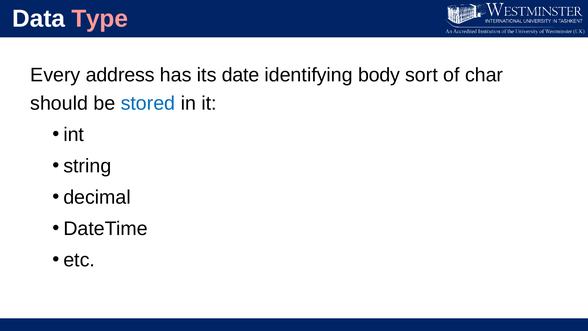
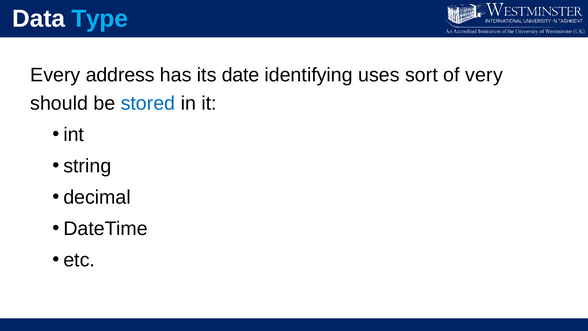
Type colour: pink -> light blue
body: body -> uses
char: char -> very
